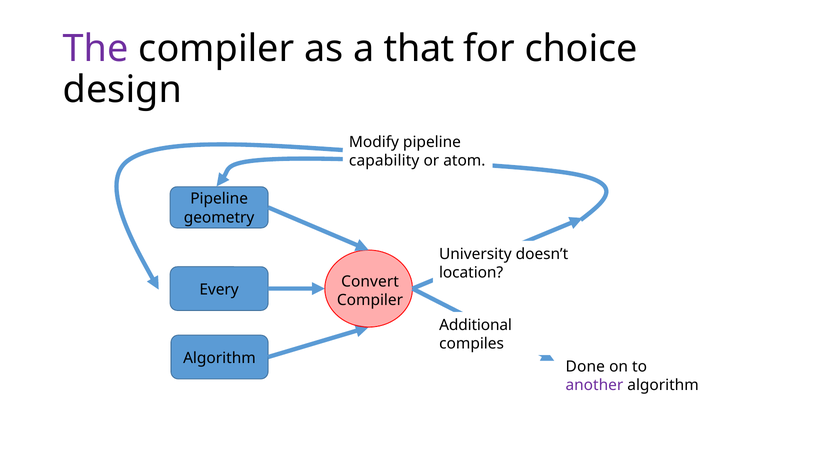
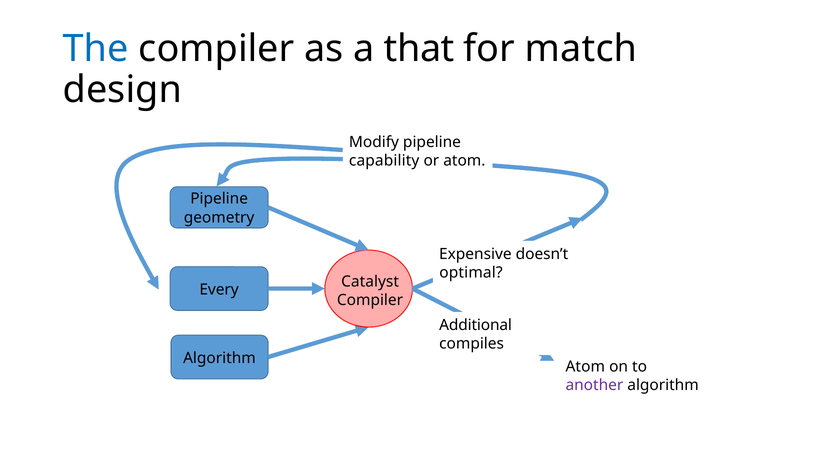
The colour: purple -> blue
choice: choice -> match
University: University -> Expensive
location: location -> optimal
Convert: Convert -> Catalyst
Done at (585, 367): Done -> Atom
